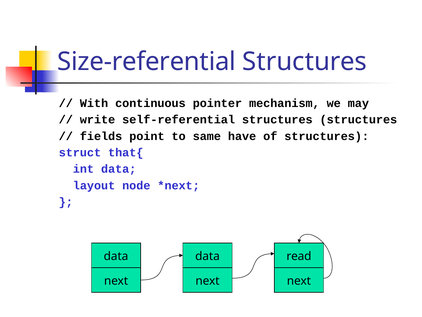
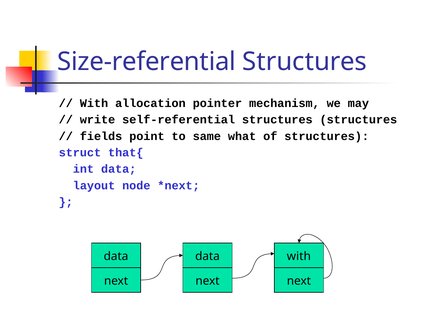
continuous: continuous -> allocation
have: have -> what
read at (299, 256): read -> with
